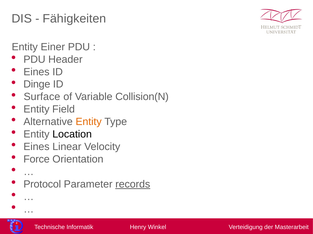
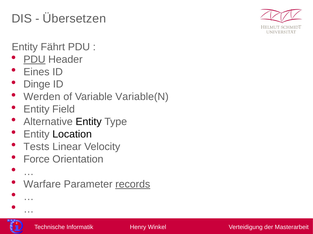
Fähigkeiten: Fähigkeiten -> Übersetzen
Einer: Einer -> Fährt
PDU at (34, 60) underline: none -> present
Surface: Surface -> Werden
Collision(N: Collision(N -> Variable(N
Entity at (89, 122) colour: orange -> black
Eines at (36, 147): Eines -> Tests
Protocol: Protocol -> Warfare
